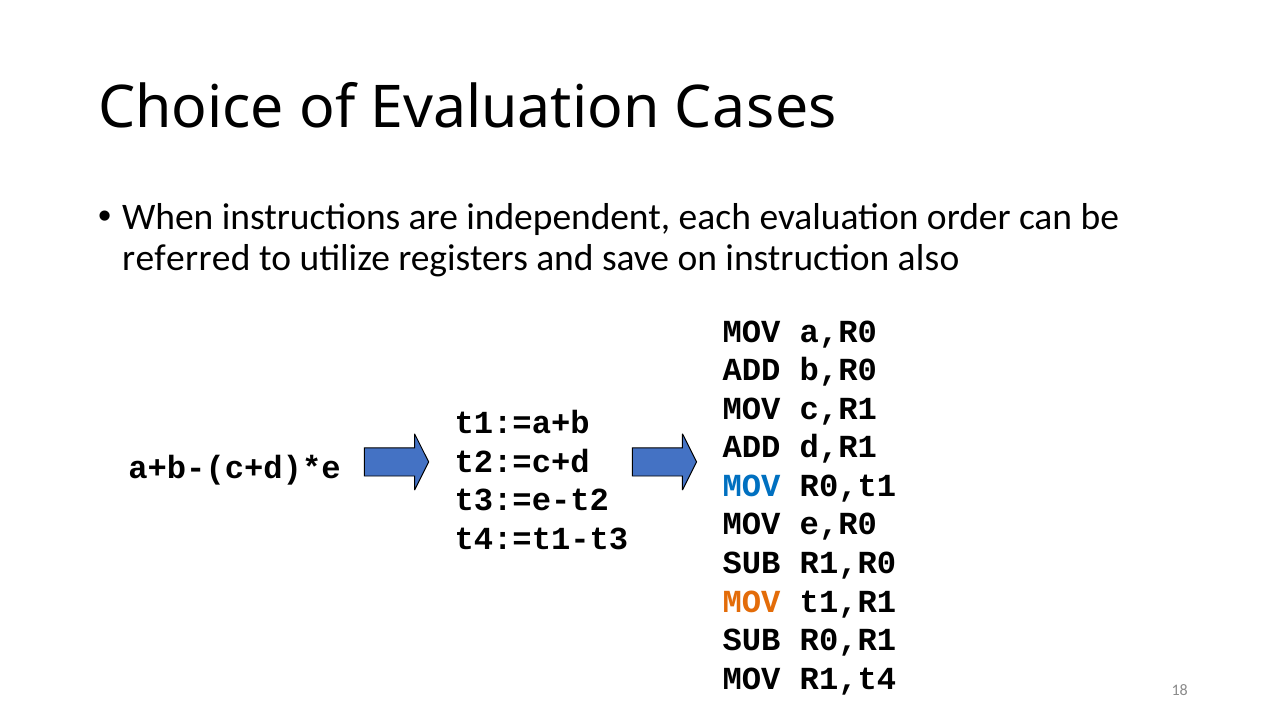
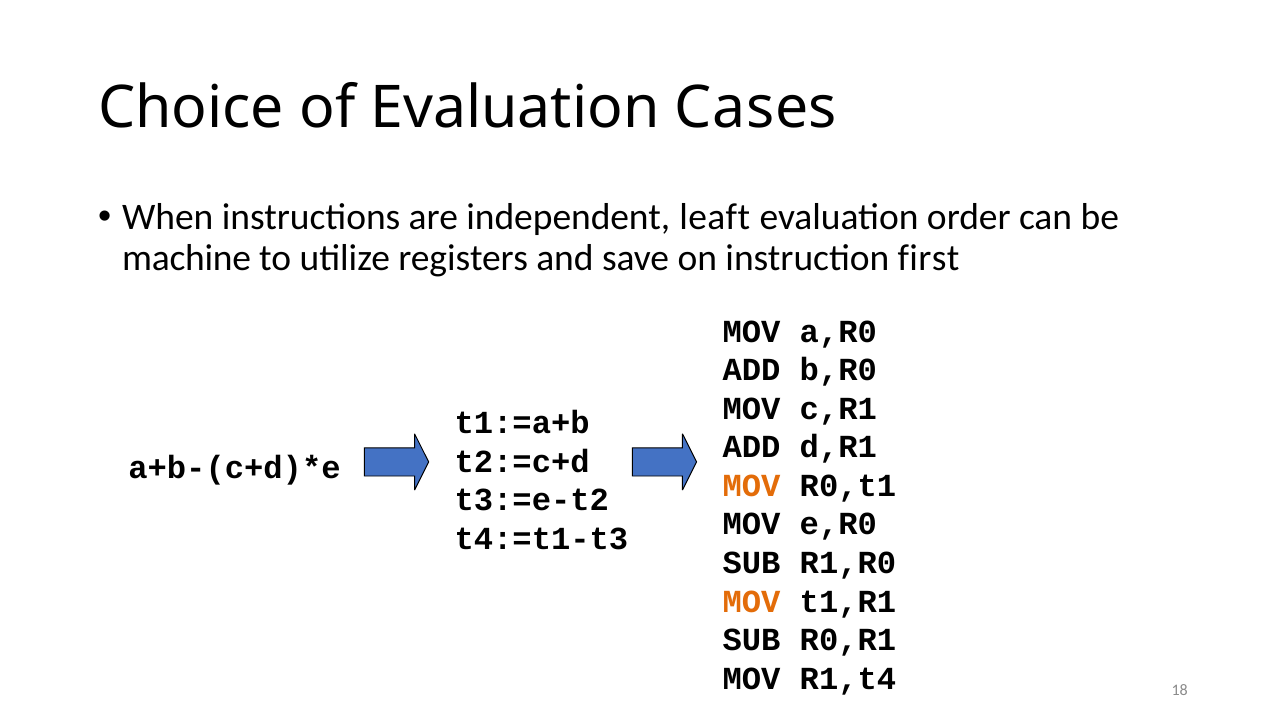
each: each -> leaft
referred: referred -> machine
also: also -> first
MOV at (751, 486) colour: blue -> orange
